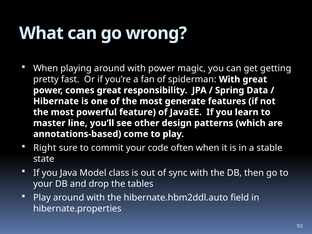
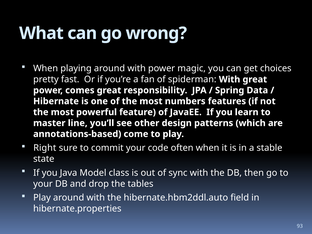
getting: getting -> choices
generate: generate -> numbers
